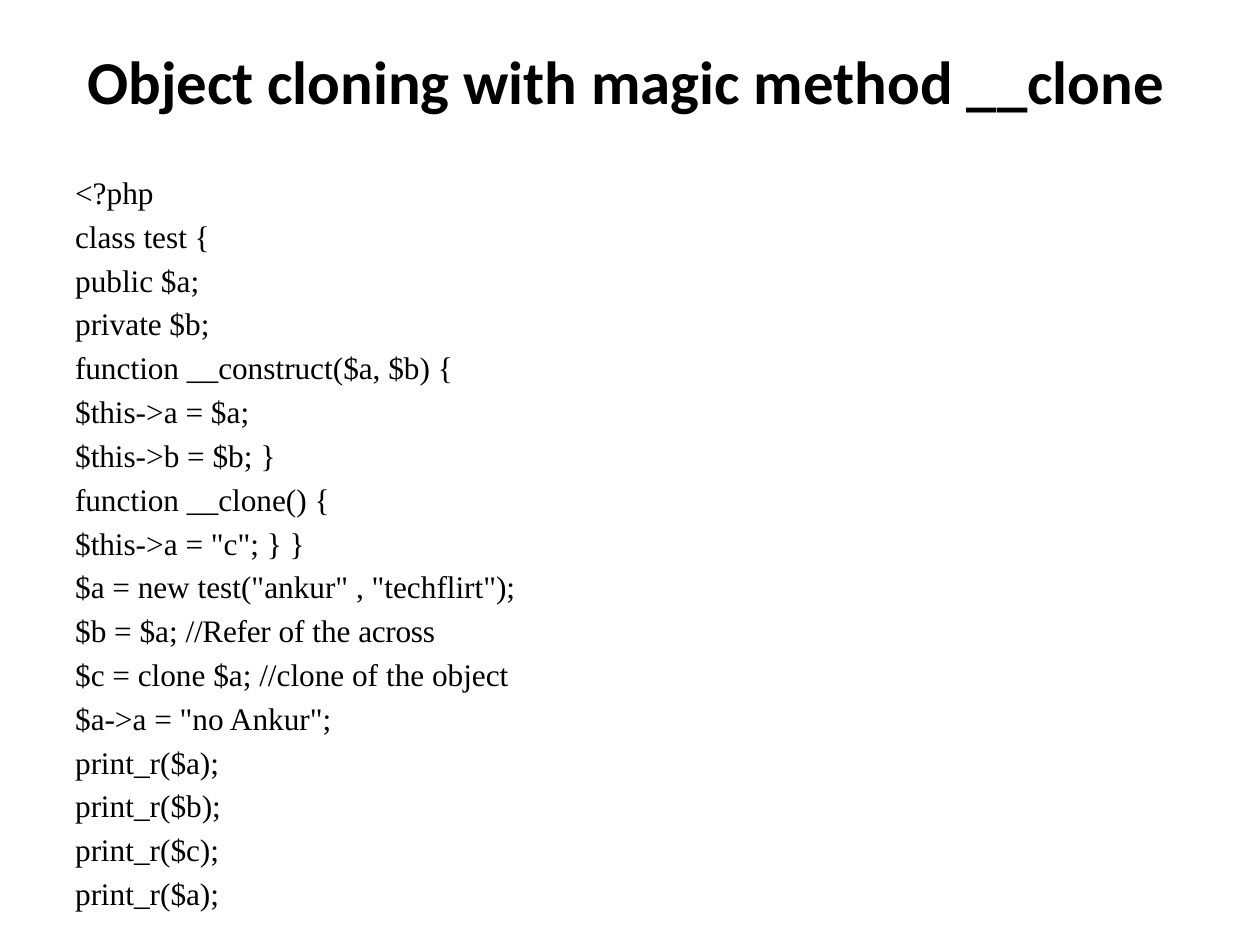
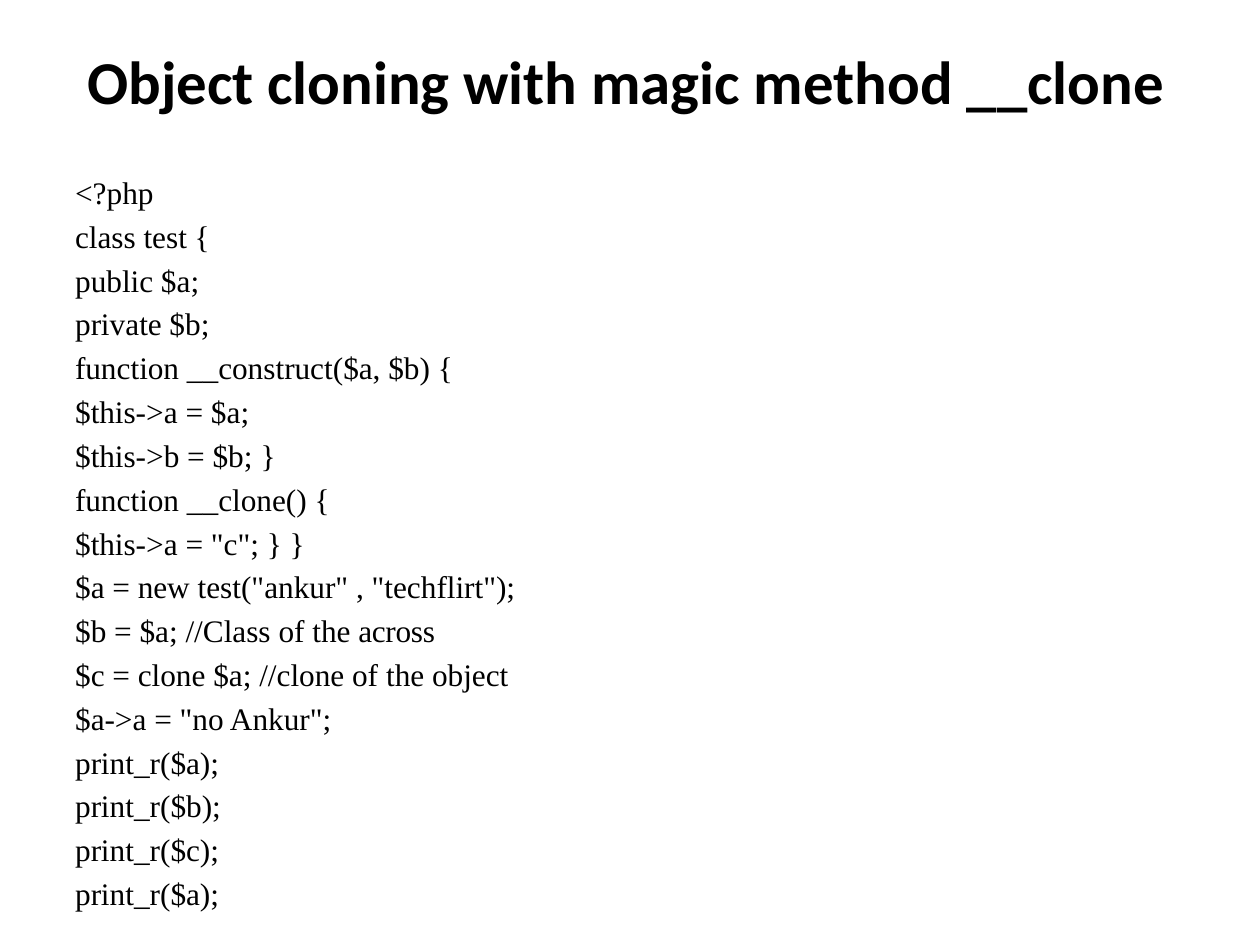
//Refer: //Refer -> //Class
